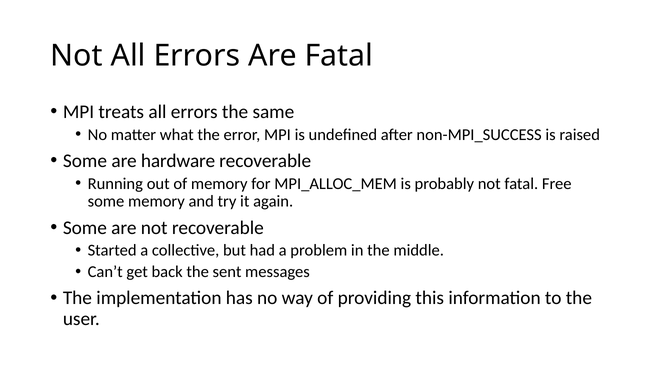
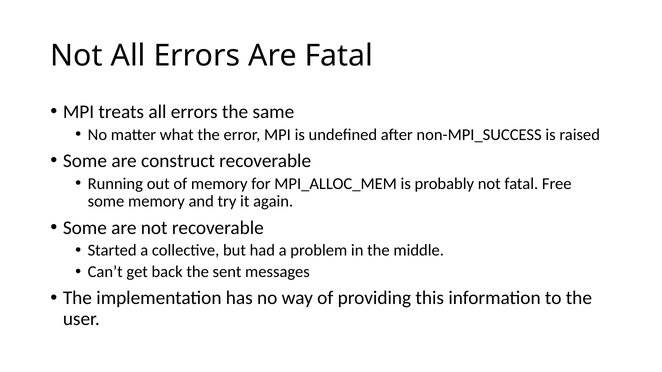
hardware: hardware -> construct
